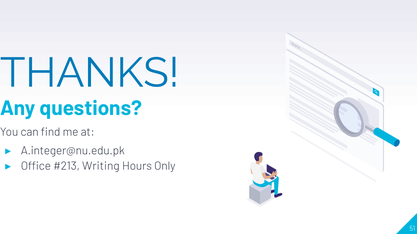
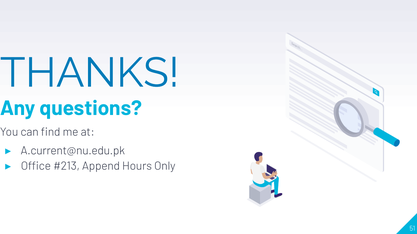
A.integer@nu.edu.pk: A.integer@nu.edu.pk -> A.current@nu.edu.pk
Writing: Writing -> Append
